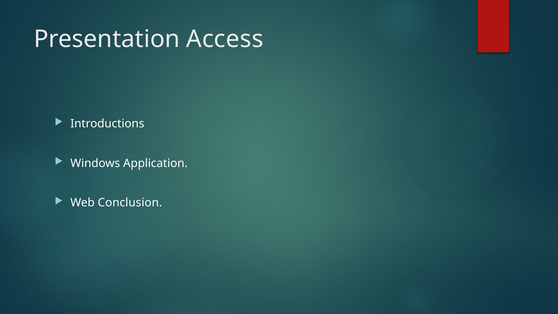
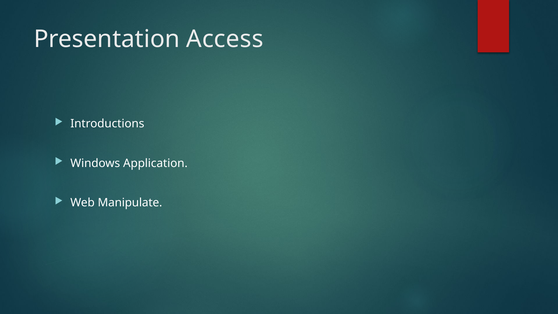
Conclusion: Conclusion -> Manipulate
